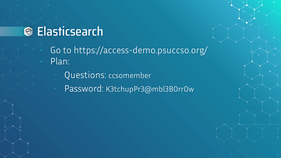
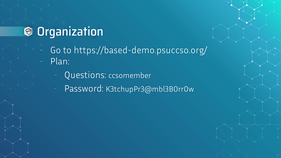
Elasticsearch: Elasticsearch -> Organization
https://access-demo.psuccso.org/: https://access-demo.psuccso.org/ -> https://based-demo.psuccso.org/
